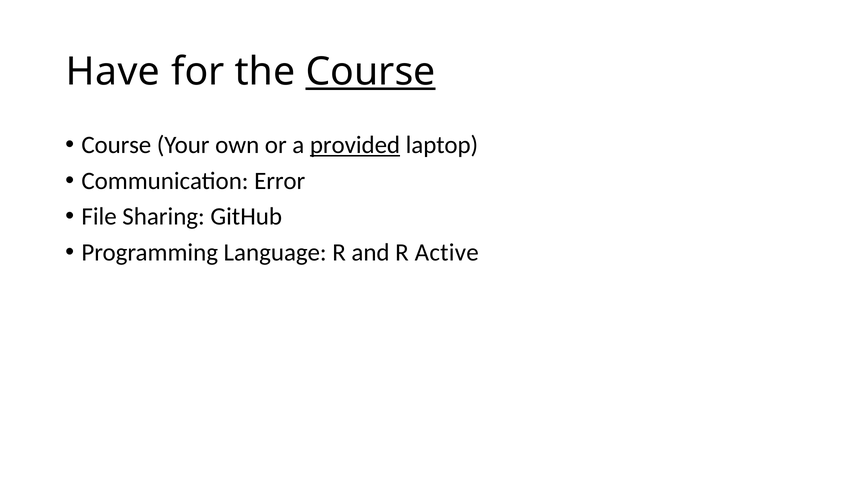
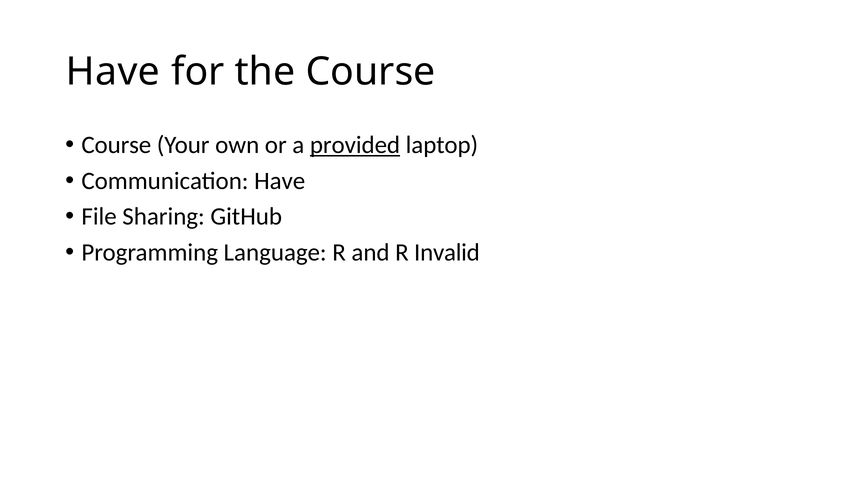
Course at (371, 72) underline: present -> none
Communication Error: Error -> Have
Active: Active -> Invalid
